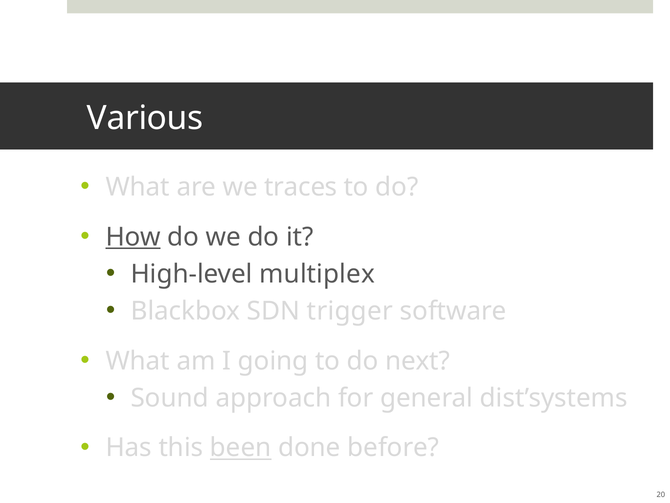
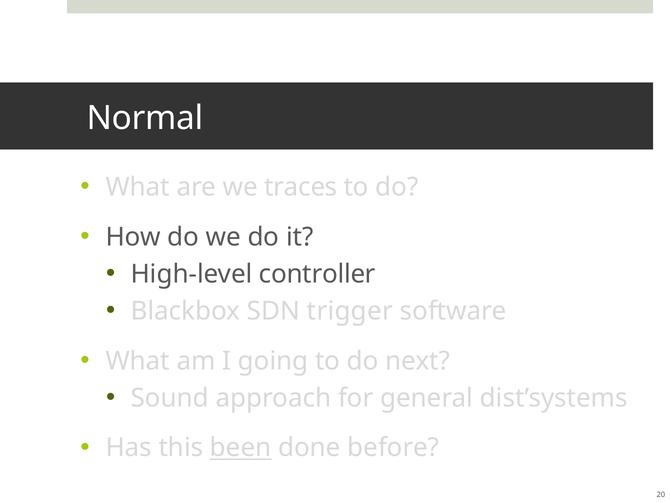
Various: Various -> Normal
How underline: present -> none
multiplex: multiplex -> controller
